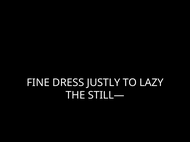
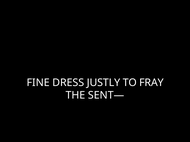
LAZY: LAZY -> FRAY
STILL—: STILL— -> SENT—
